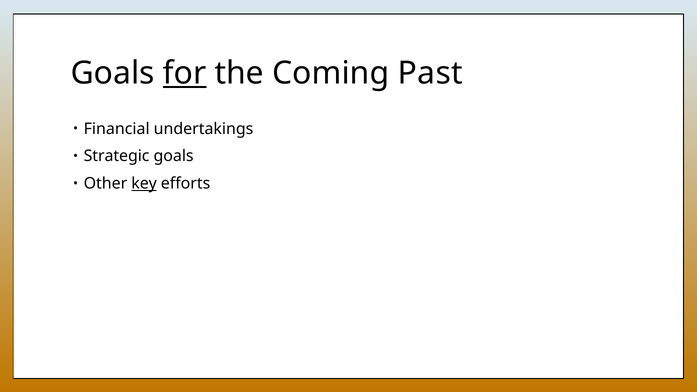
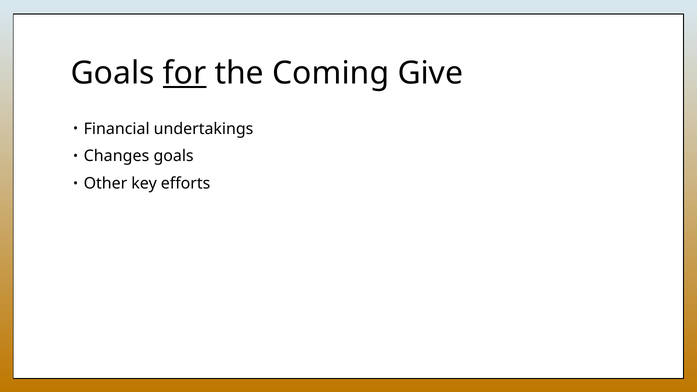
Past: Past -> Give
Strategic: Strategic -> Changes
key underline: present -> none
